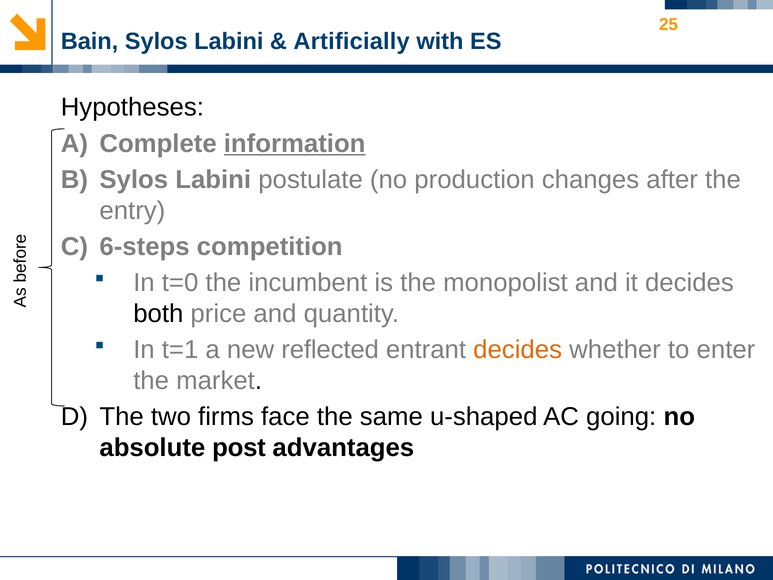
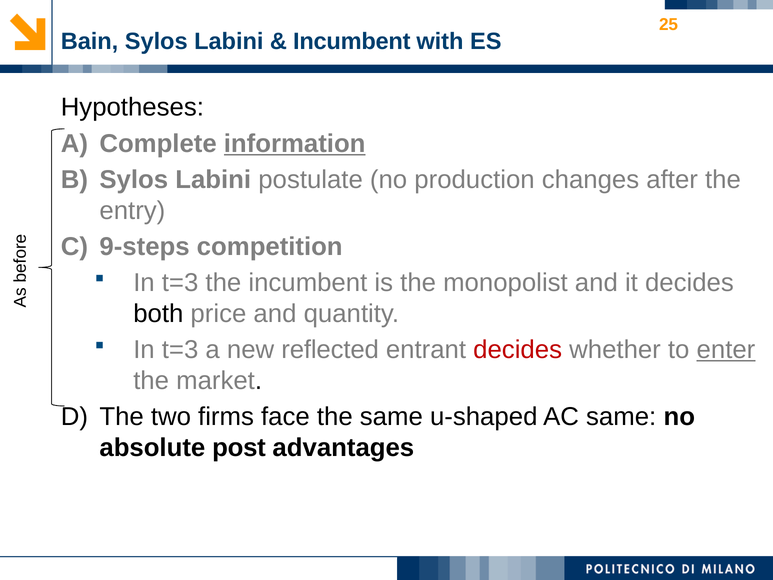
Artificially at (352, 42): Artificially -> Incumbent
6-steps: 6-steps -> 9-steps
t=0 at (180, 283): t=0 -> t=3
t=1 at (180, 350): t=1 -> t=3
decides at (518, 350) colour: orange -> red
enter underline: none -> present
AC going: going -> same
